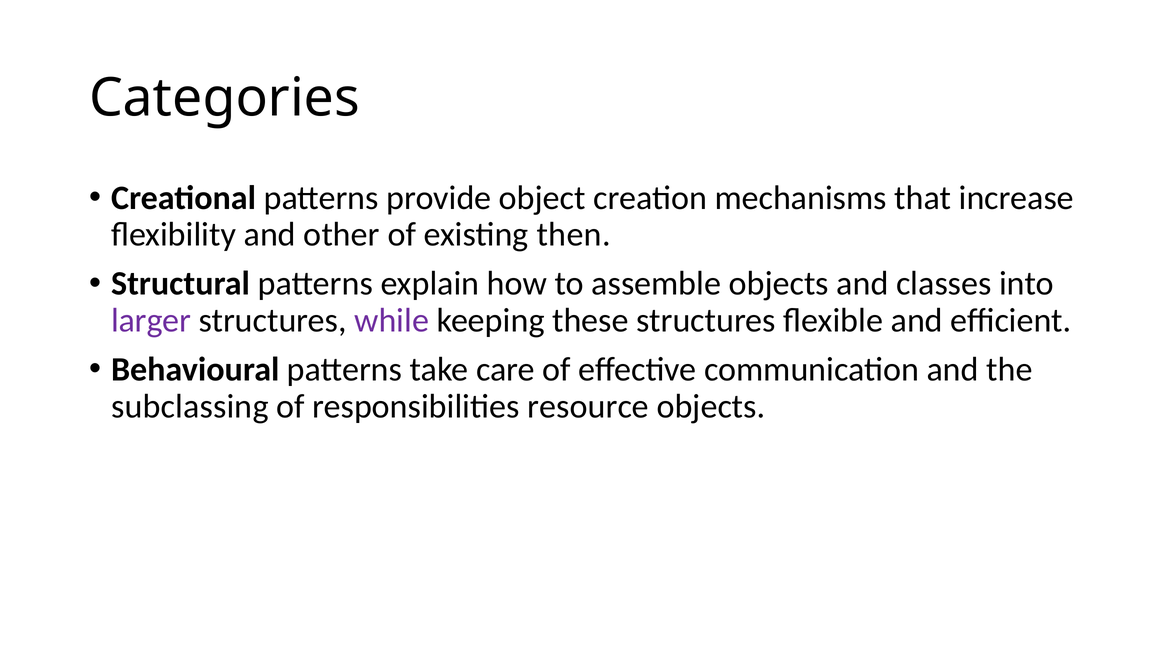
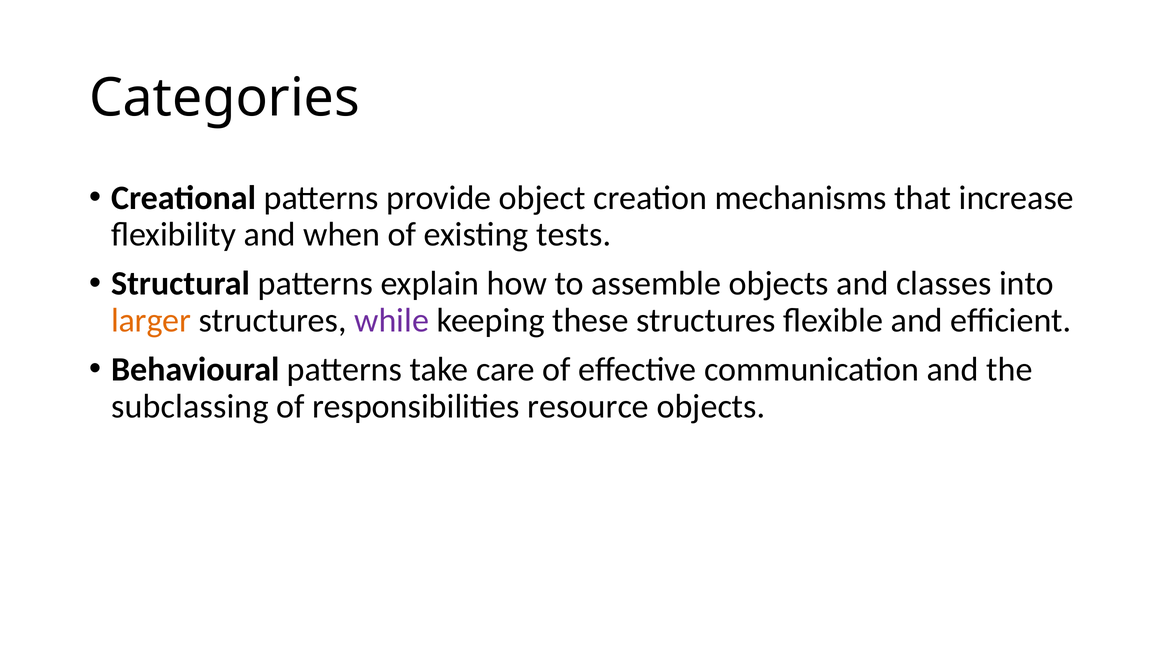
other: other -> when
then: then -> tests
larger colour: purple -> orange
